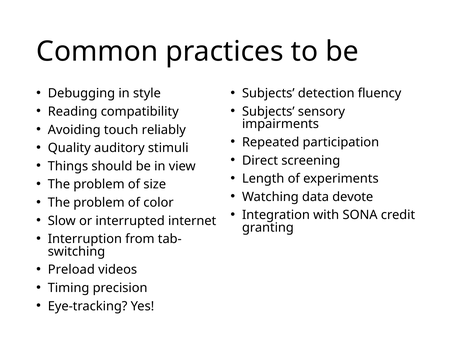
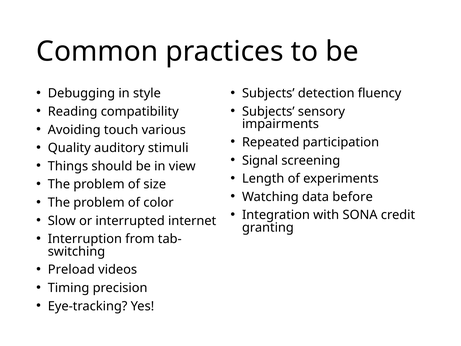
reliably: reliably -> various
Direct: Direct -> Signal
devote: devote -> before
